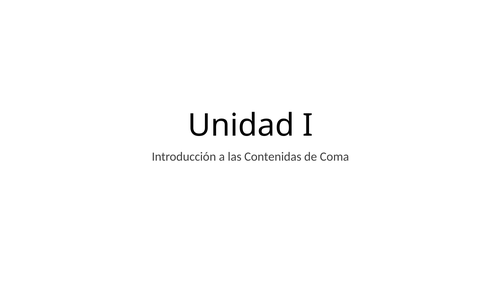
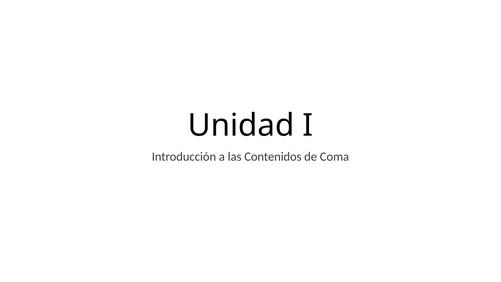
Contenidas: Contenidas -> Contenidos
